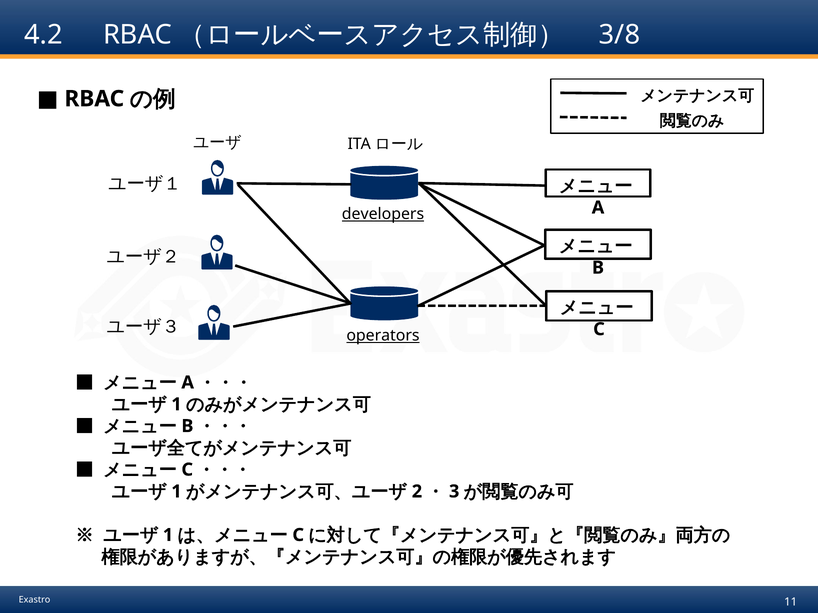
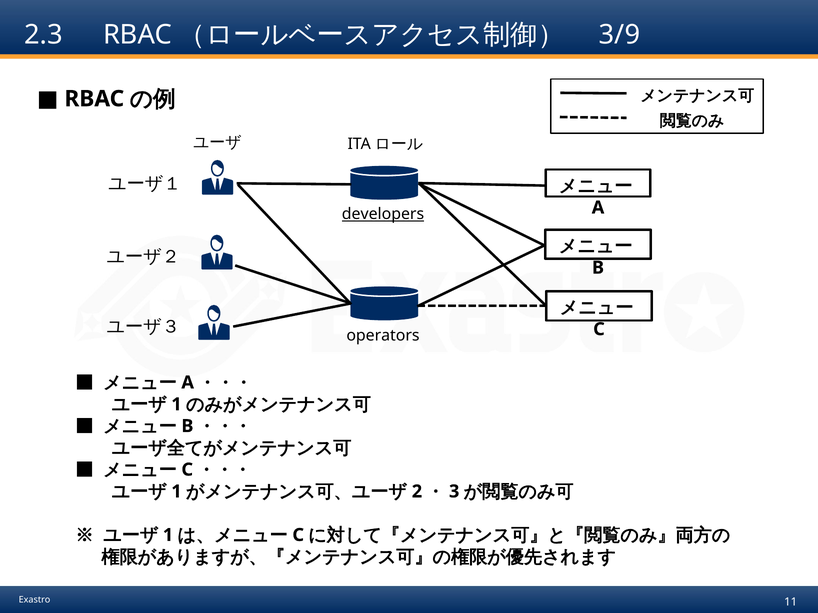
4.2: 4.2 -> 2.3
3/8: 3/8 -> 3/9
operators underline: present -> none
